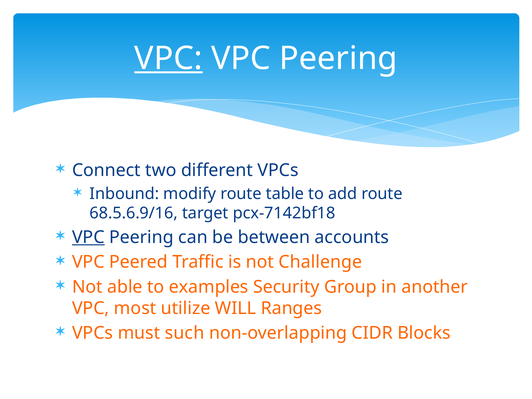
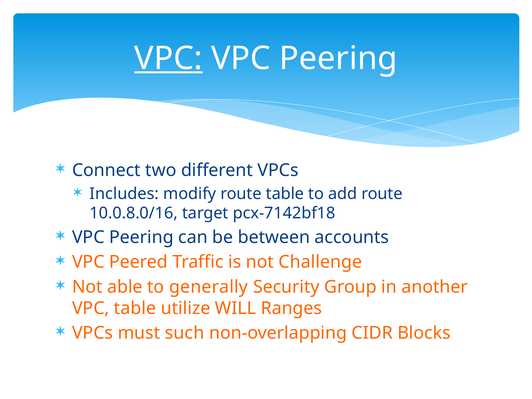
Inbound: Inbound -> Includes
68.5.6.9/16: 68.5.6.9/16 -> 10.0.8.0/16
VPC at (88, 237) underline: present -> none
examples: examples -> generally
VPC most: most -> table
